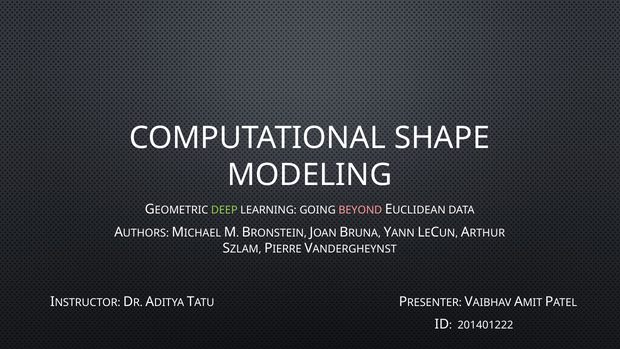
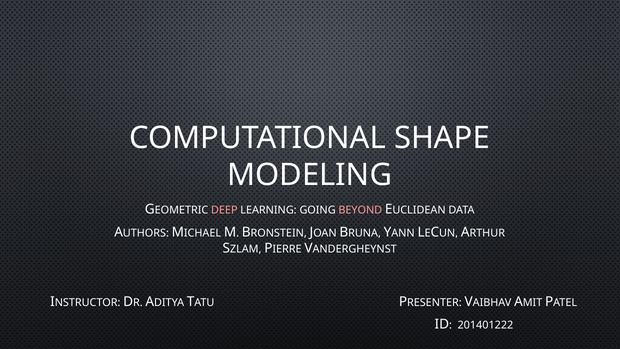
DEEP colour: light green -> pink
